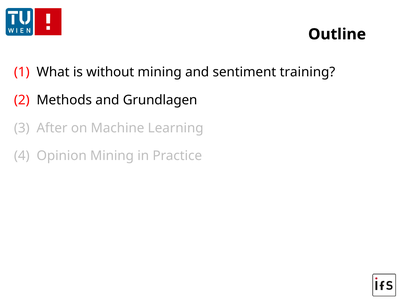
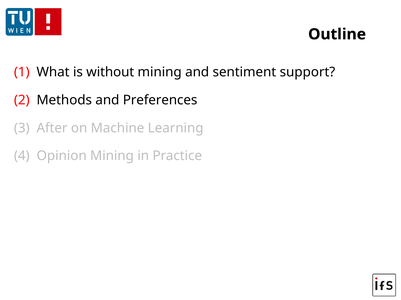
training: training -> support
Grundlagen: Grundlagen -> Preferences
